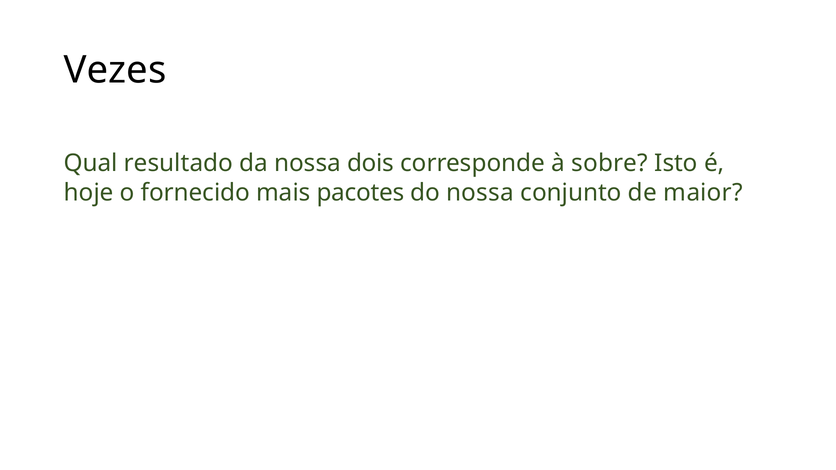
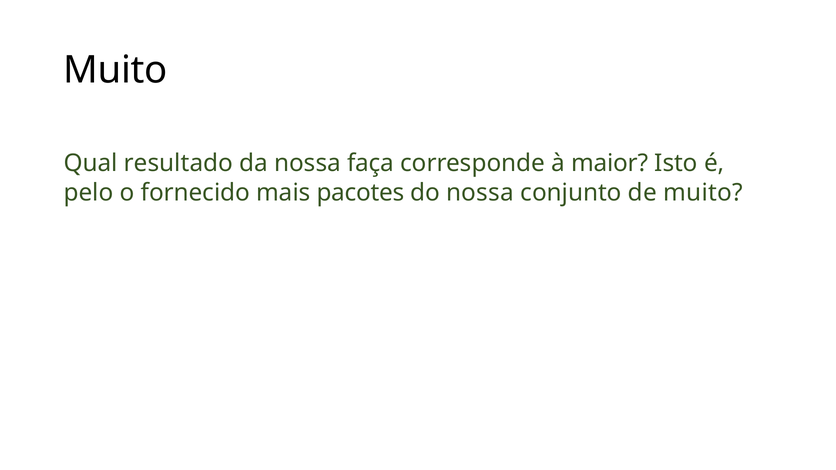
Vezes at (115, 70): Vezes -> Muito
dois: dois -> faça
sobre: sobre -> maior
hoje: hoje -> pelo
de maior: maior -> muito
